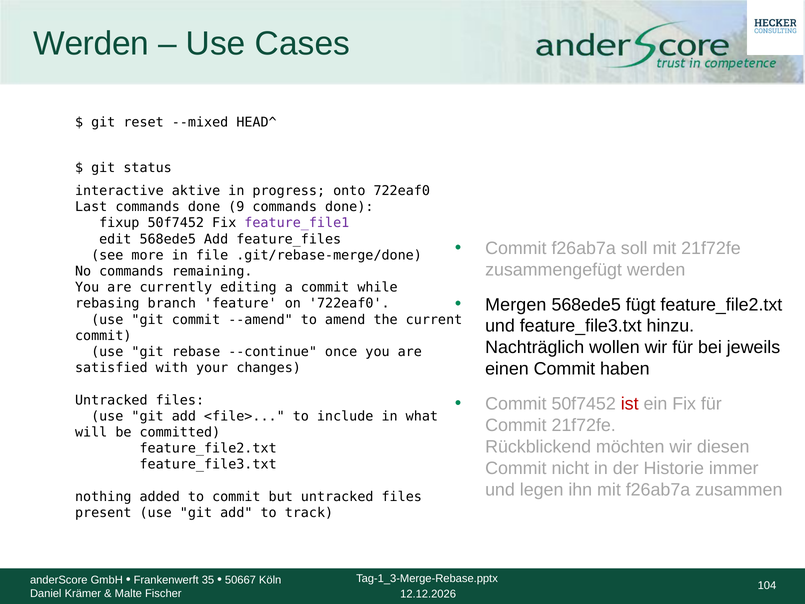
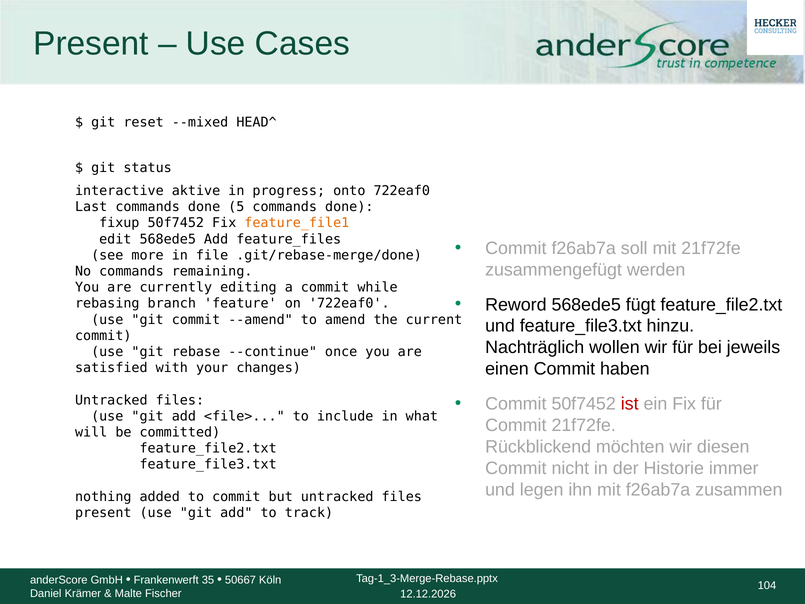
Werden at (91, 43): Werden -> Present
9: 9 -> 5
feature_file1 colour: purple -> orange
Mergen: Mergen -> Reword
